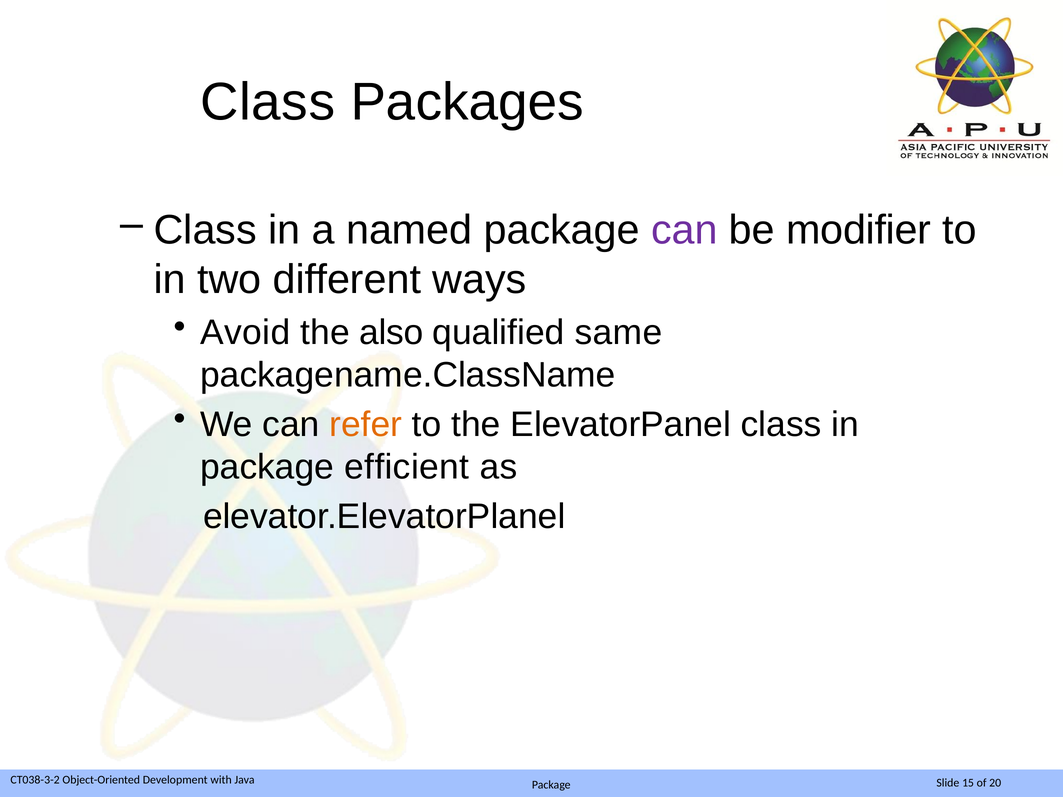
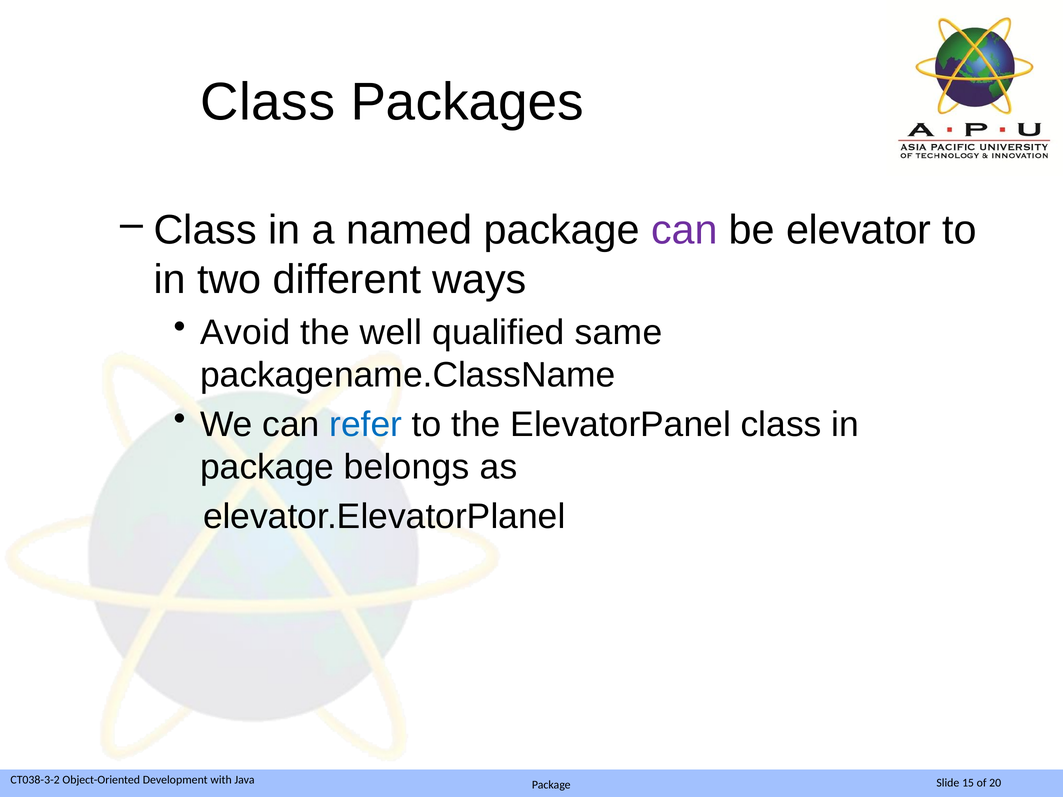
modifier: modifier -> elevator
also: also -> well
refer colour: orange -> blue
efficient: efficient -> belongs
